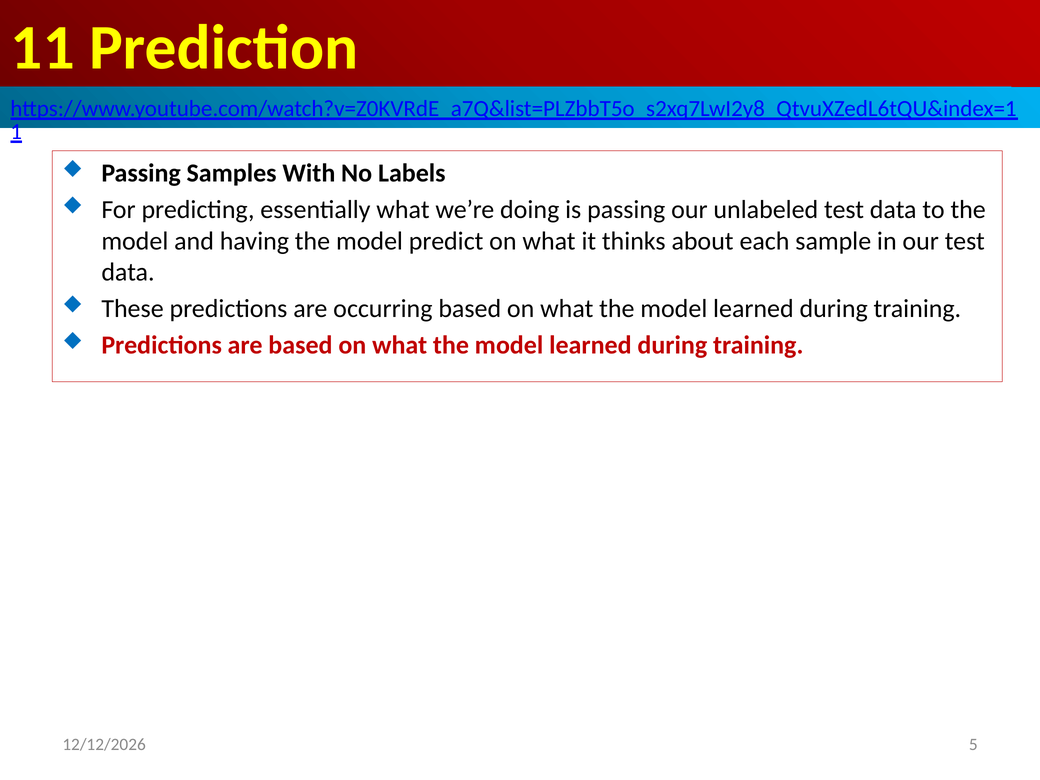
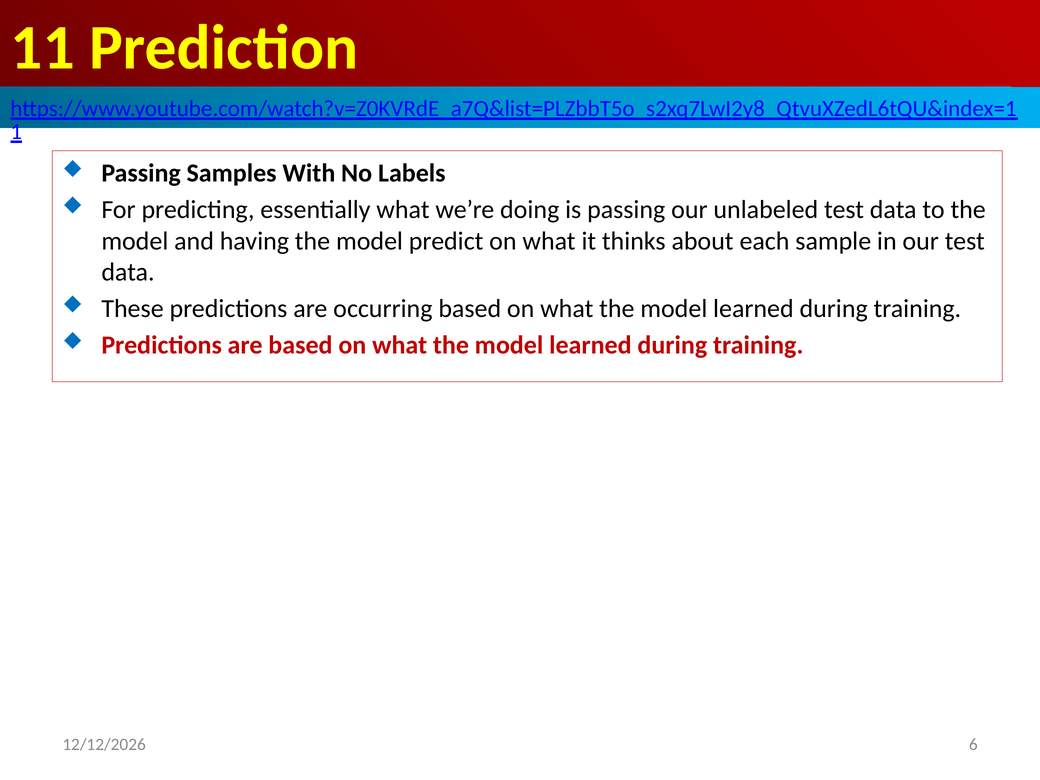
5: 5 -> 6
